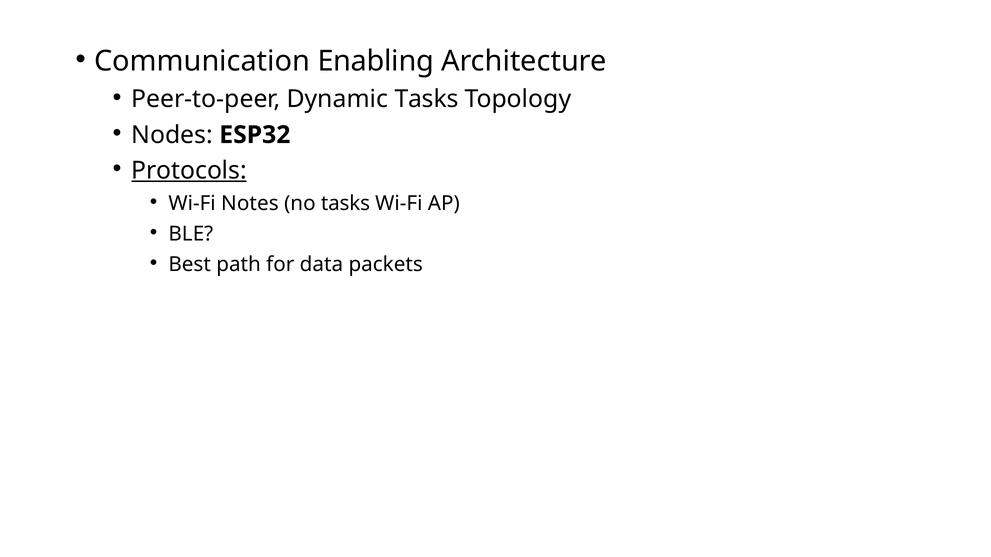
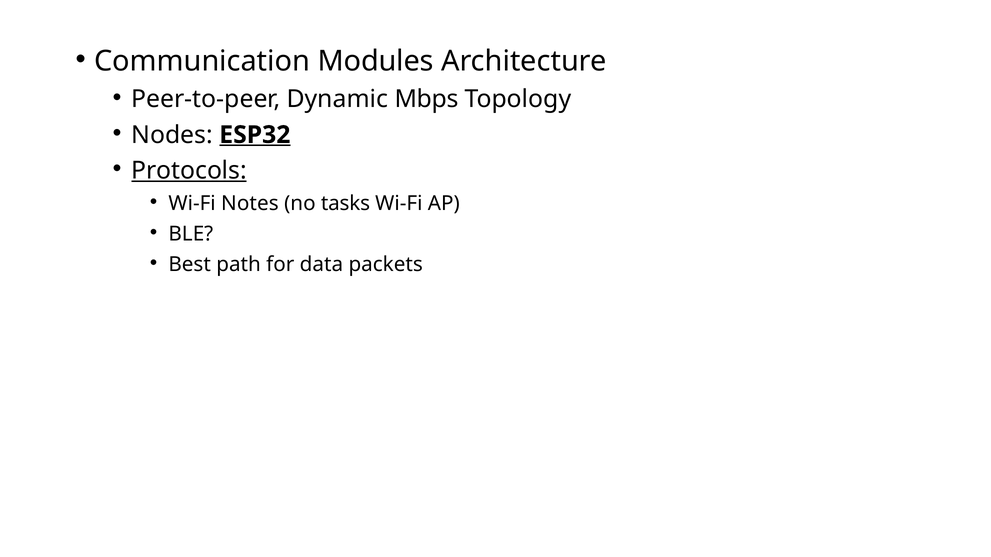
Enabling: Enabling -> Modules
Dynamic Tasks: Tasks -> Mbps
ESP32 underline: none -> present
